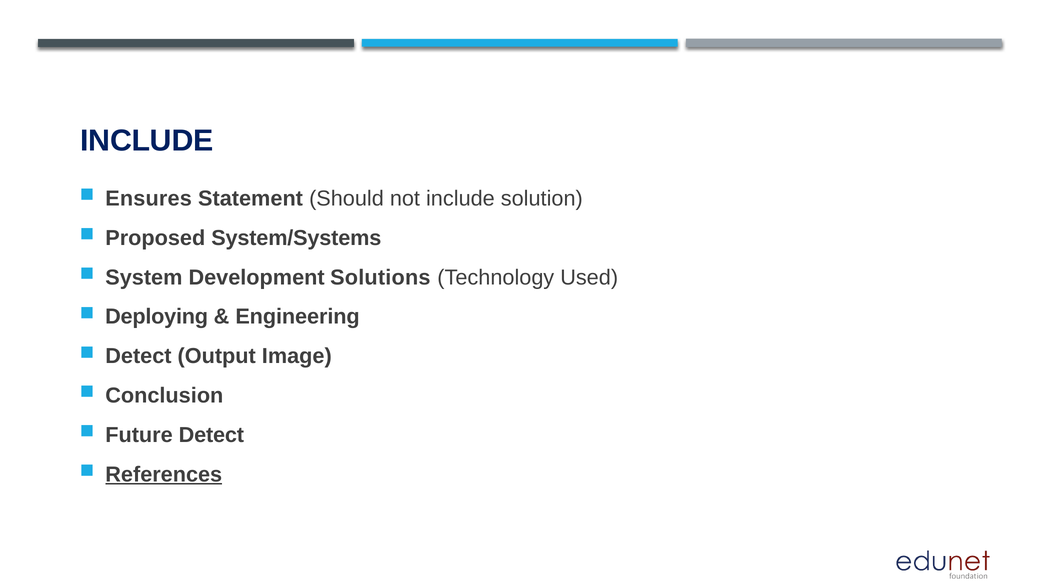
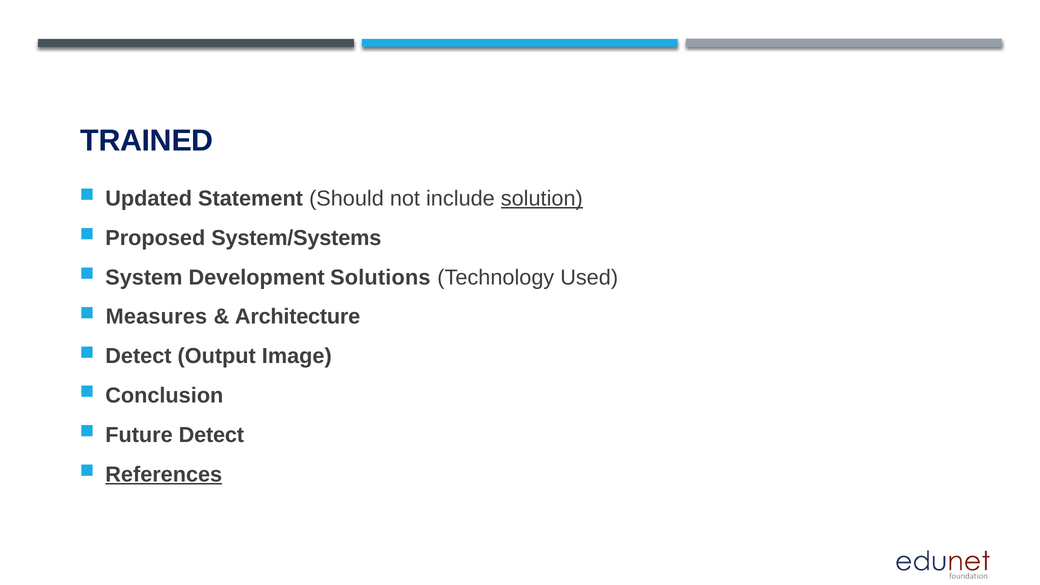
INCLUDE at (147, 141): INCLUDE -> TRAINED
Ensures: Ensures -> Updated
solution underline: none -> present
Deploying: Deploying -> Measures
Engineering: Engineering -> Architecture
